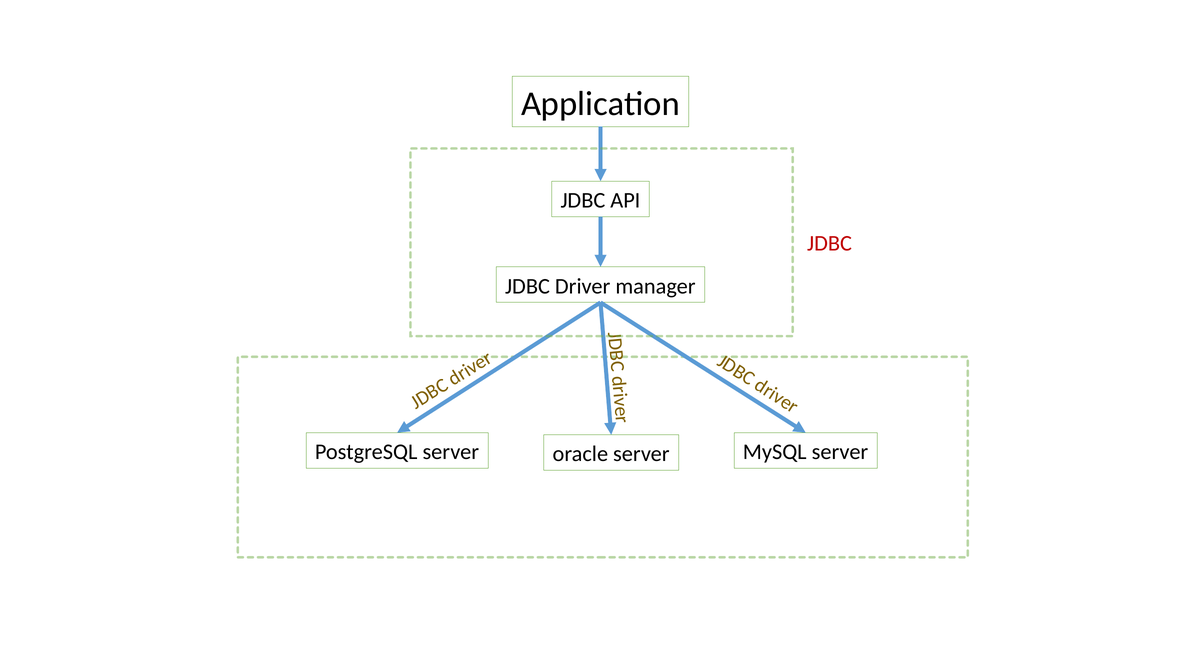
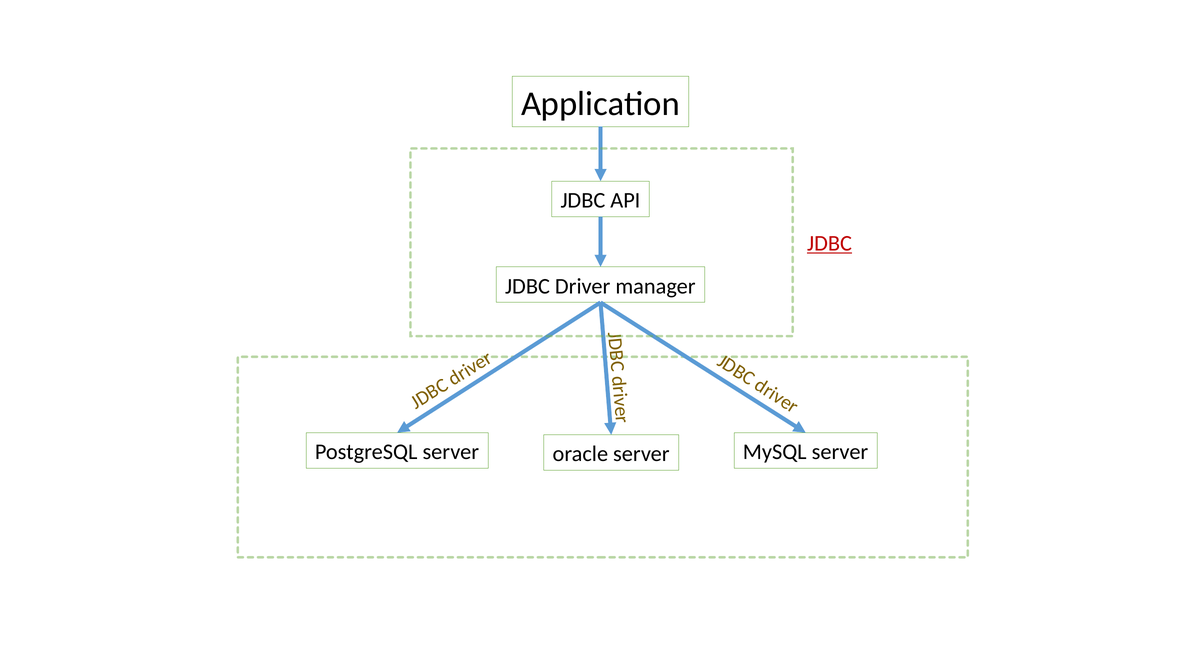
JDBC at (830, 244) underline: none -> present
